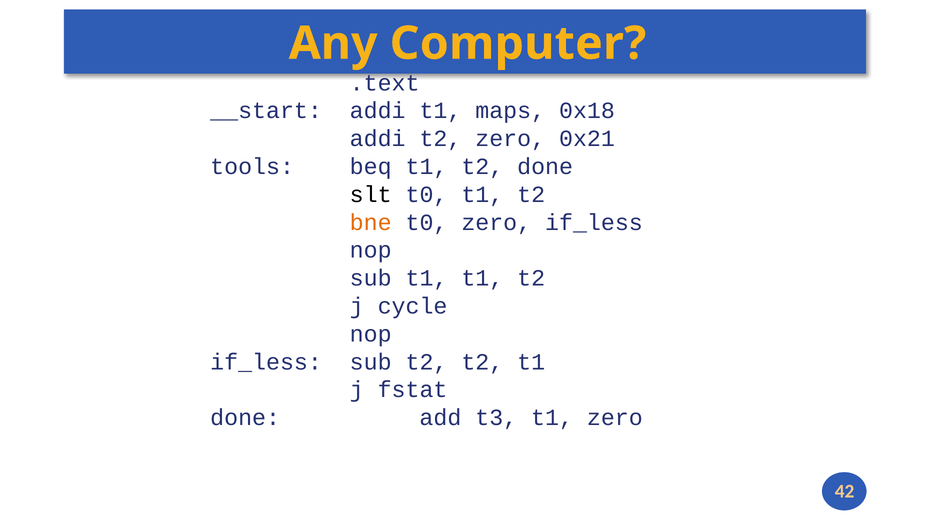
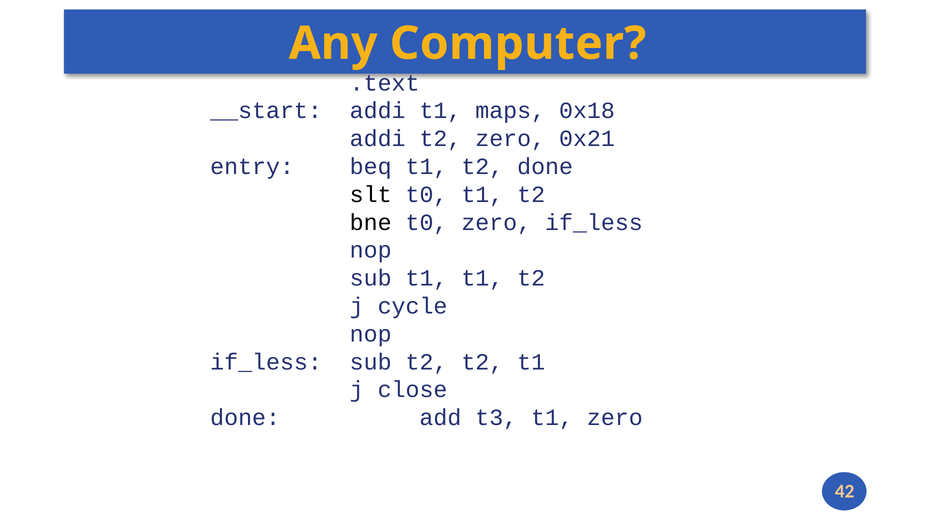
tools: tools -> entry
bne colour: orange -> black
fstat: fstat -> close
